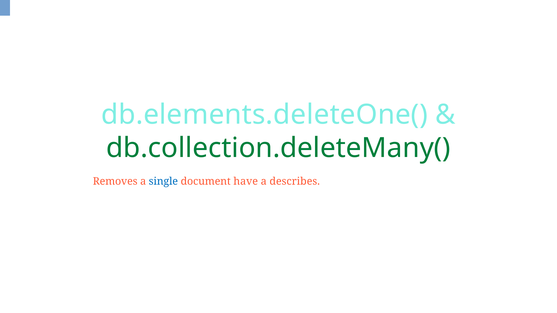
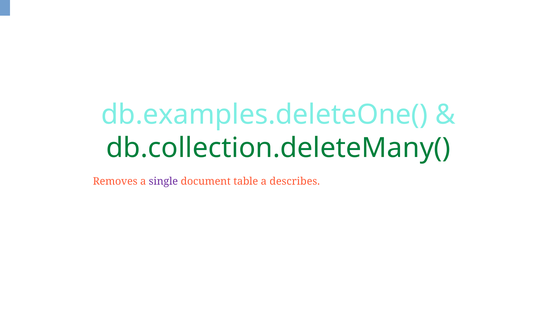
db.elements.deleteOne(: db.elements.deleteOne( -> db.examples.deleteOne(
single colour: blue -> purple
have: have -> table
